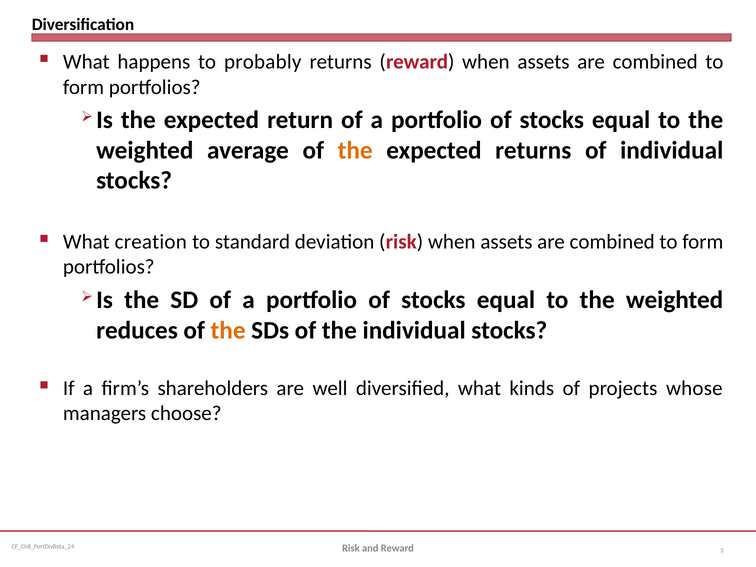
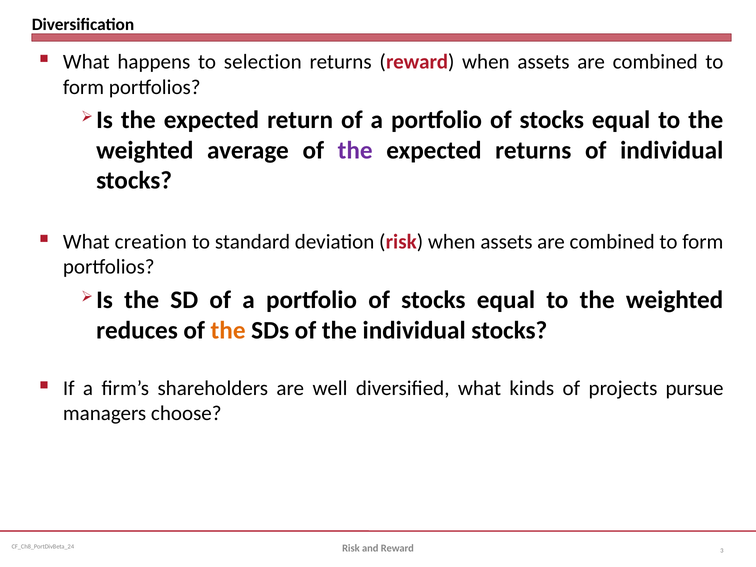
probably: probably -> selection
the at (355, 150) colour: orange -> purple
whose: whose -> pursue
